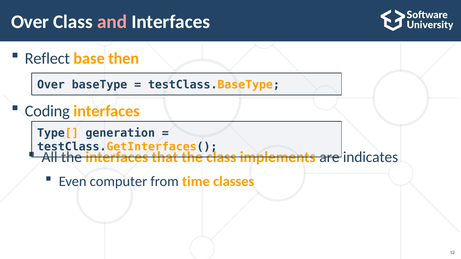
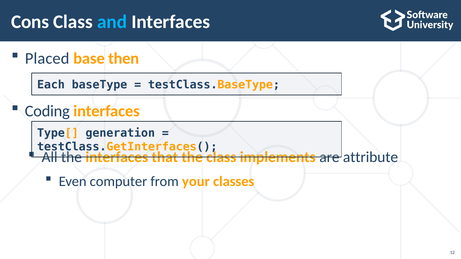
Over at (30, 22): Over -> Cons
and colour: pink -> light blue
Reflect: Reflect -> Placed
Over at (51, 85): Over -> Each
indicates: indicates -> attribute
time: time -> your
